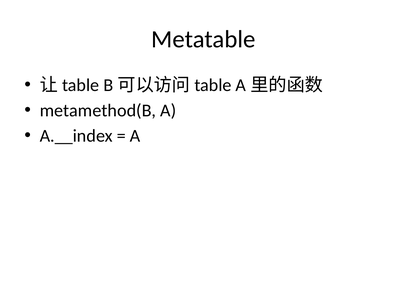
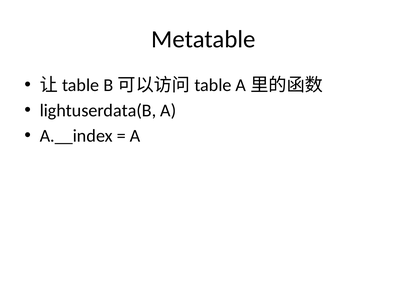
metamethod(B: metamethod(B -> lightuserdata(B
